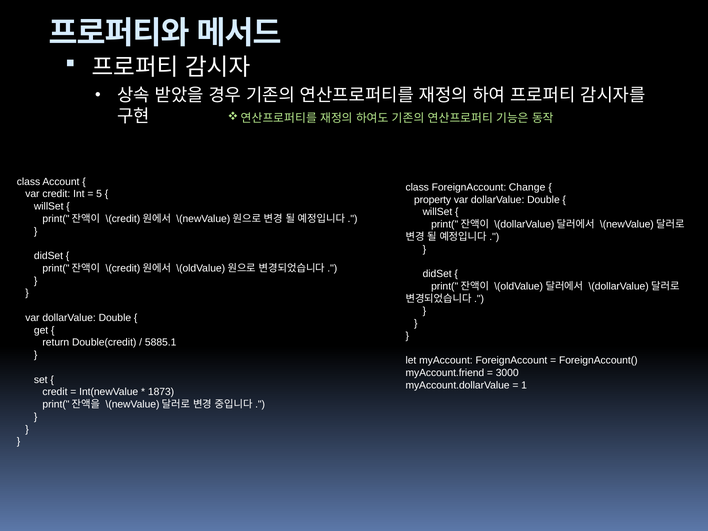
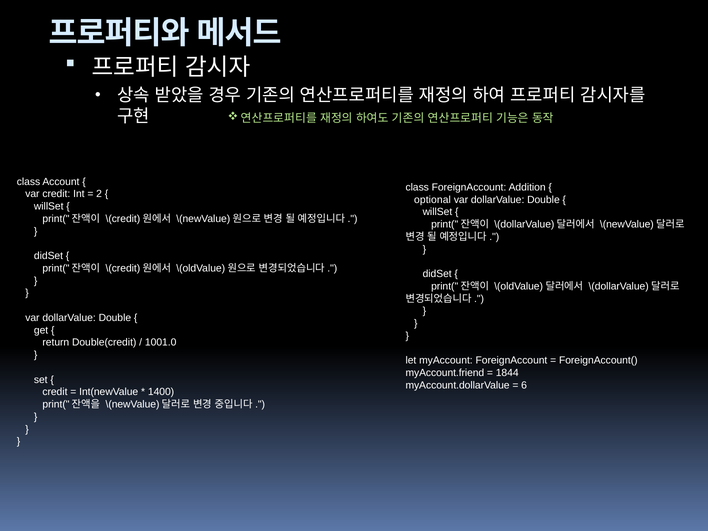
Change: Change -> Addition
5: 5 -> 2
property: property -> optional
5885.1: 5885.1 -> 1001.0
3000: 3000 -> 1844
1: 1 -> 6
1873: 1873 -> 1400
